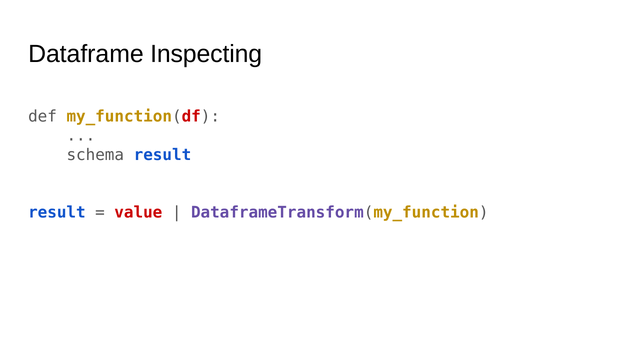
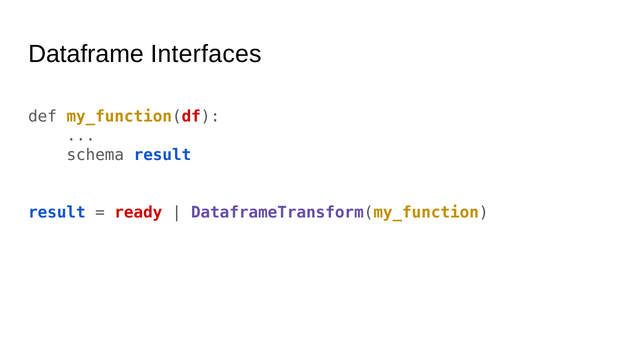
Inspecting: Inspecting -> Interfaces
value: value -> ready
